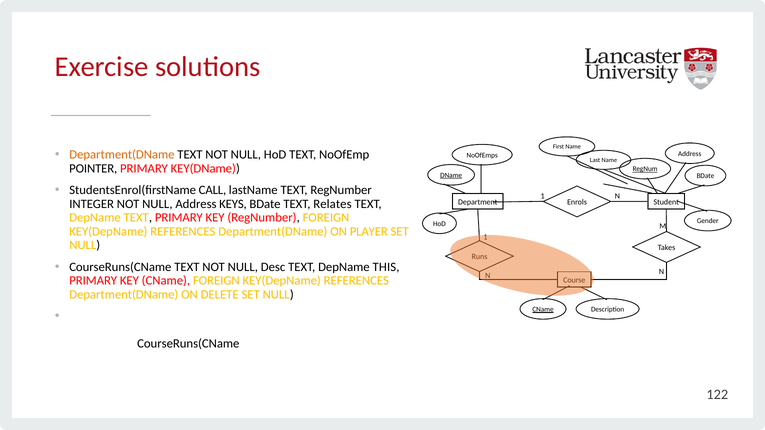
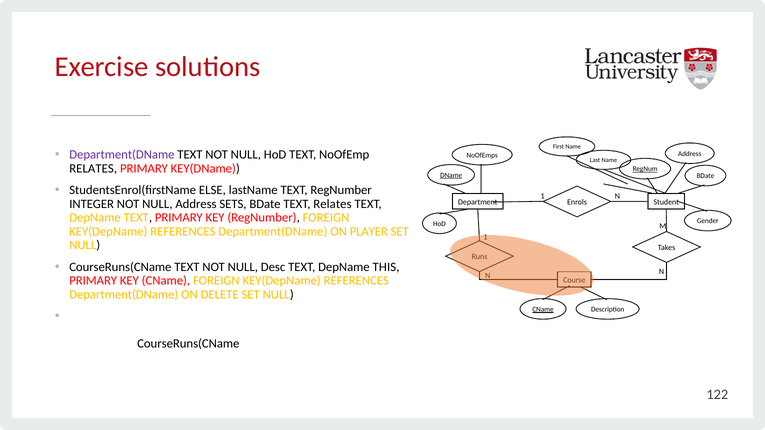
Department(DName at (122, 155) colour: orange -> purple
POINTER at (93, 169): POINTER -> RELATES
CALL: CALL -> ELSE
KEYS: KEYS -> SETS
